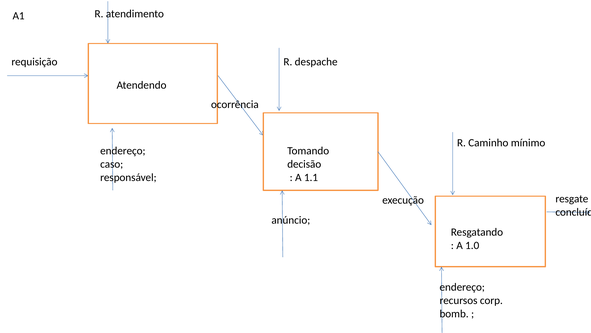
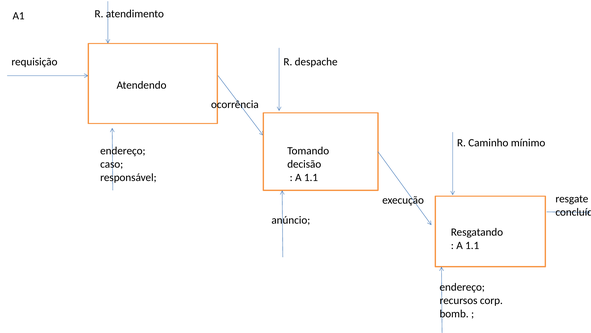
1.0 at (472, 245): 1.0 -> 1.1
